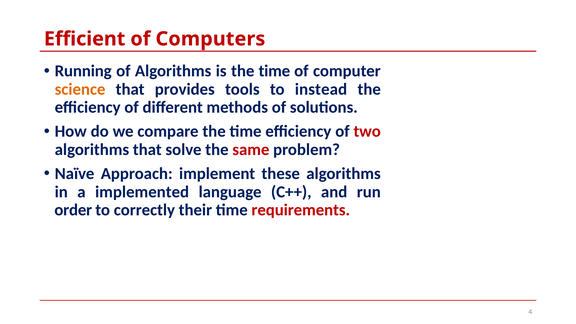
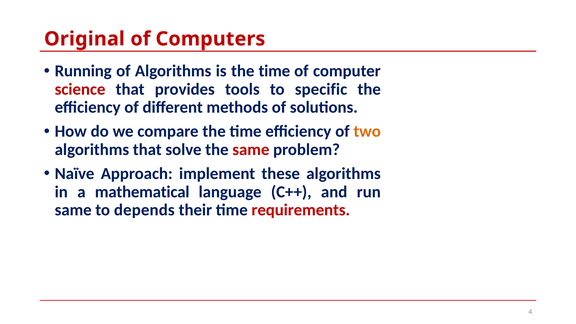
Efficient: Efficient -> Original
science colour: orange -> red
instead: instead -> specific
two colour: red -> orange
implemented: implemented -> mathematical
order at (73, 210): order -> same
correctly: correctly -> depends
